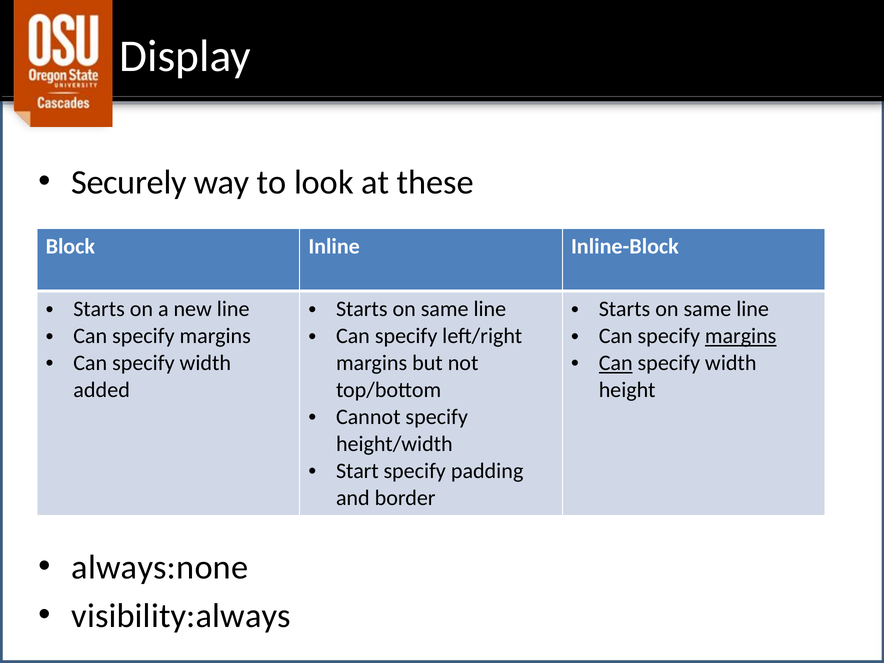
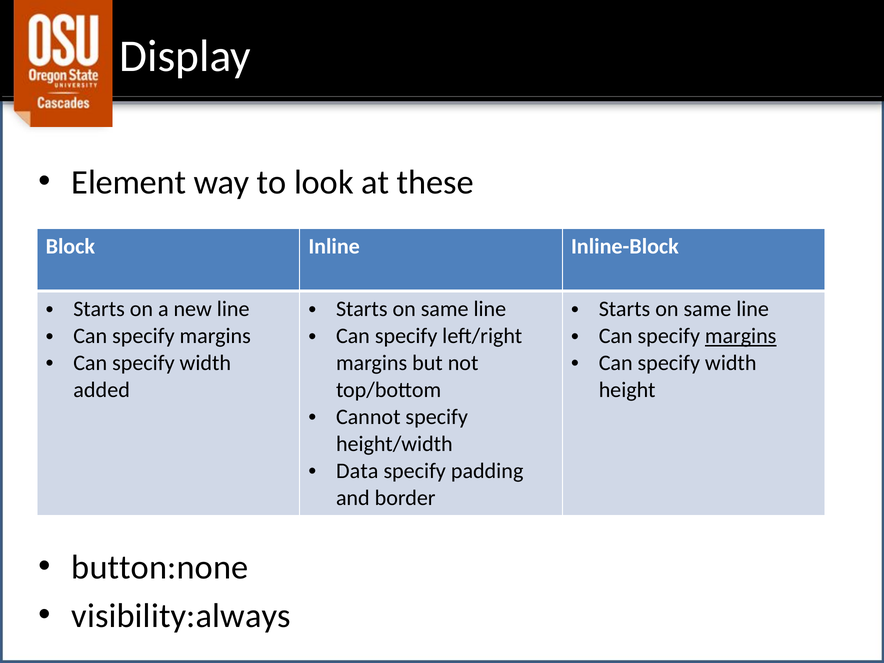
Securely: Securely -> Element
Can at (616, 363) underline: present -> none
Start: Start -> Data
always:none: always:none -> button:none
